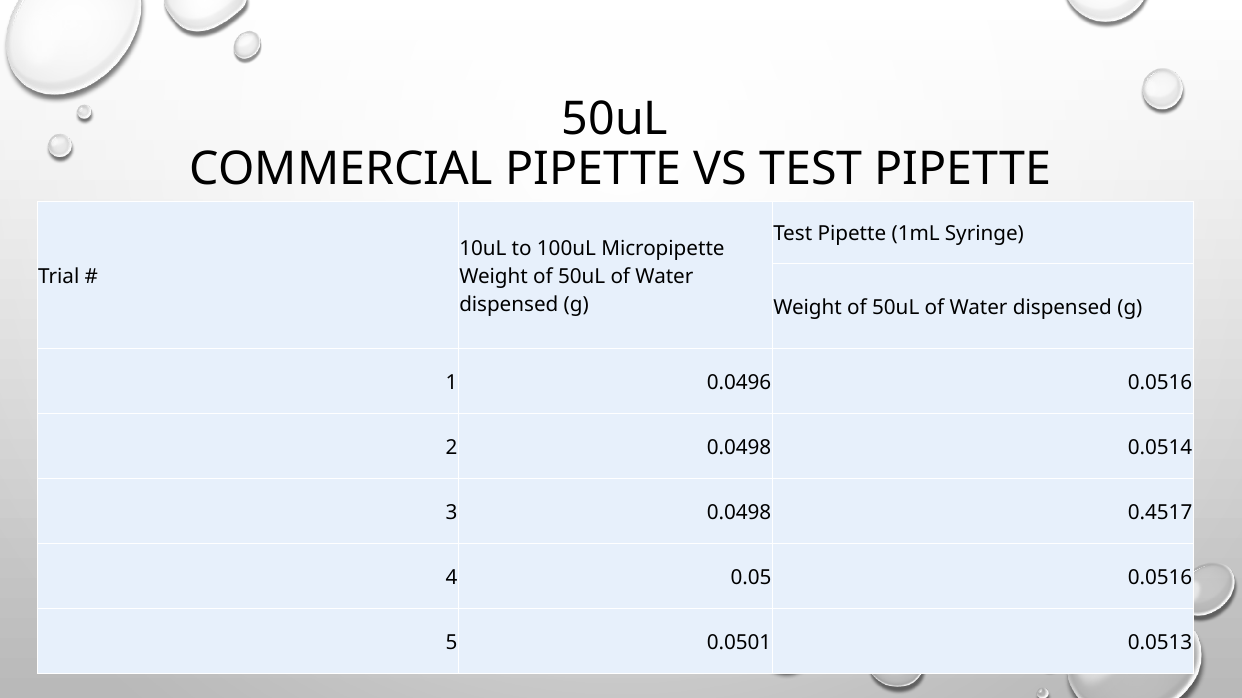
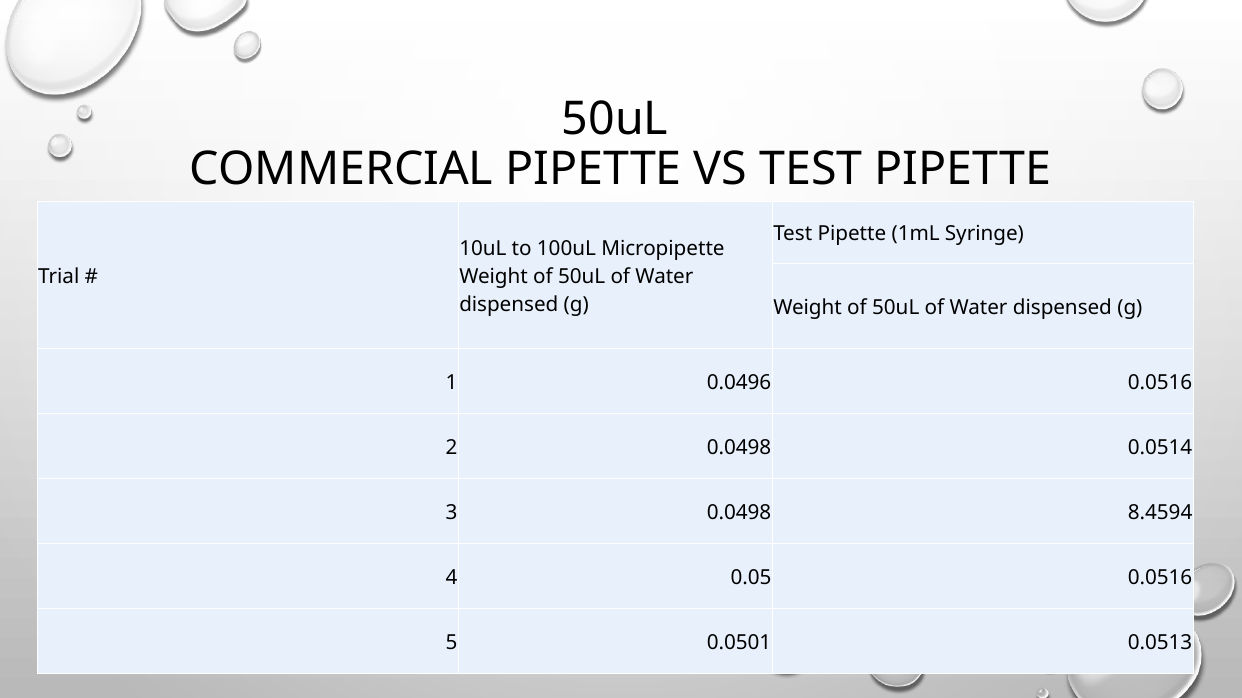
0.4517: 0.4517 -> 8.4594
